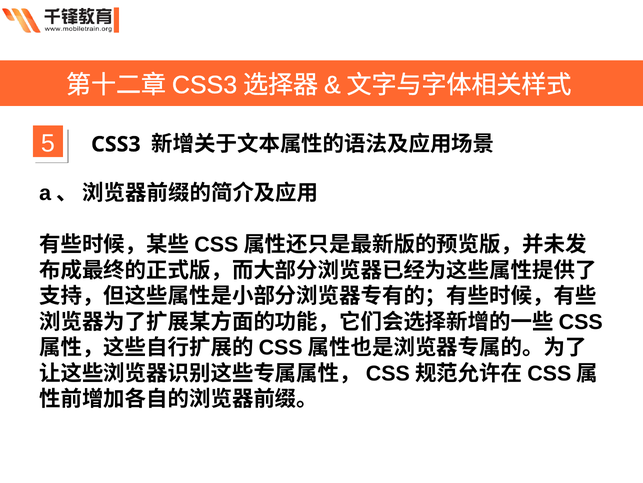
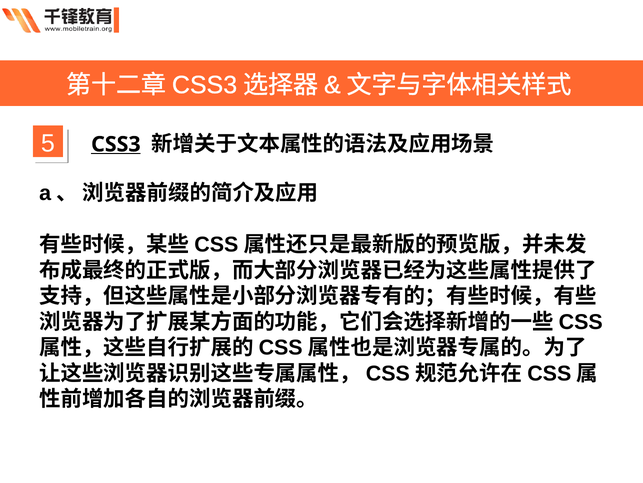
CSS3 at (116, 144) underline: none -> present
